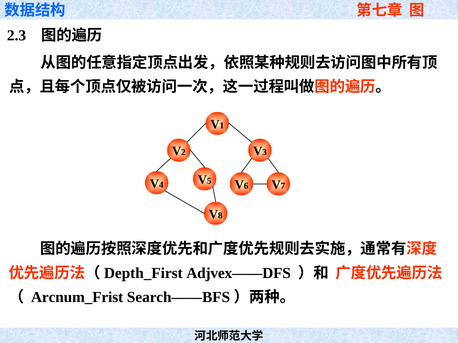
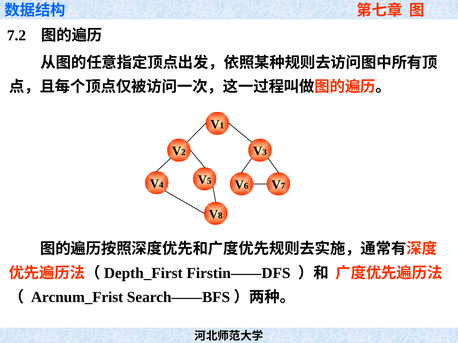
2.3: 2.3 -> 7.2
Adjvex——DFS: Adjvex——DFS -> Firstin——DFS
